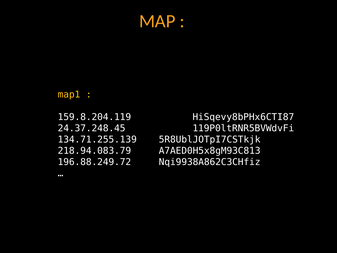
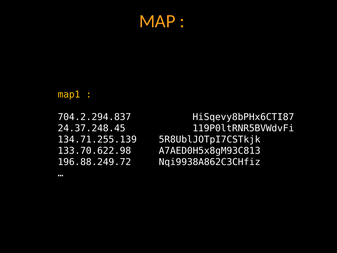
159.8.204.119: 159.8.204.119 -> 704.2.294.837
218.94.083.79: 218.94.083.79 -> 133.70.622.98
